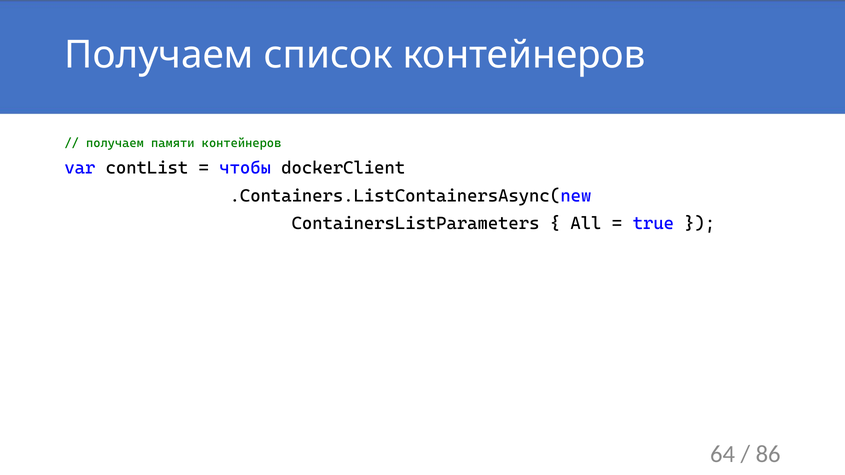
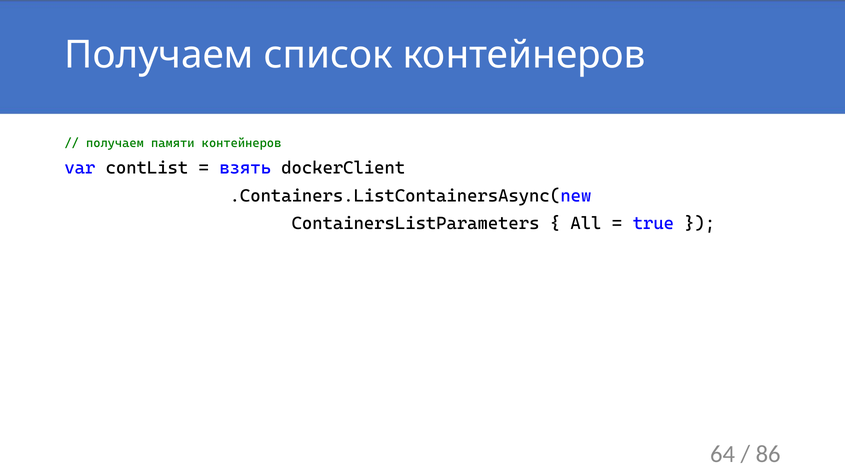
чтобы: чтобы -> взять
